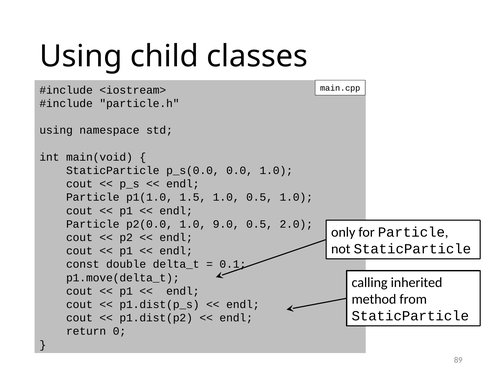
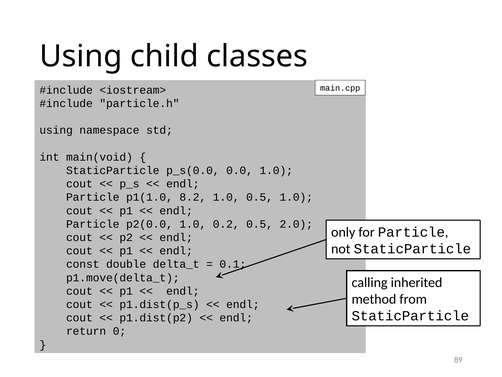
1.5: 1.5 -> 8.2
9.0: 9.0 -> 0.2
